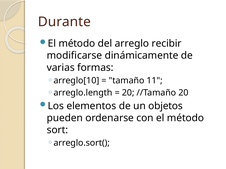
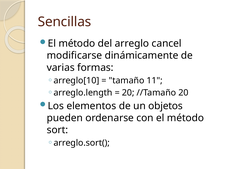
Durante: Durante -> Sencillas
recibir: recibir -> cancel
